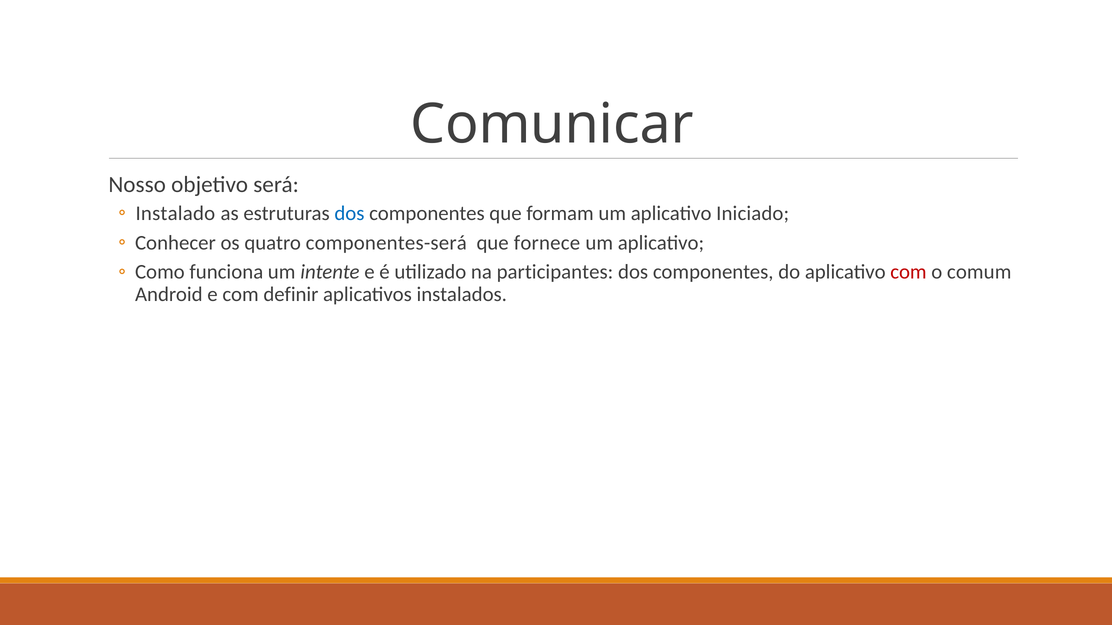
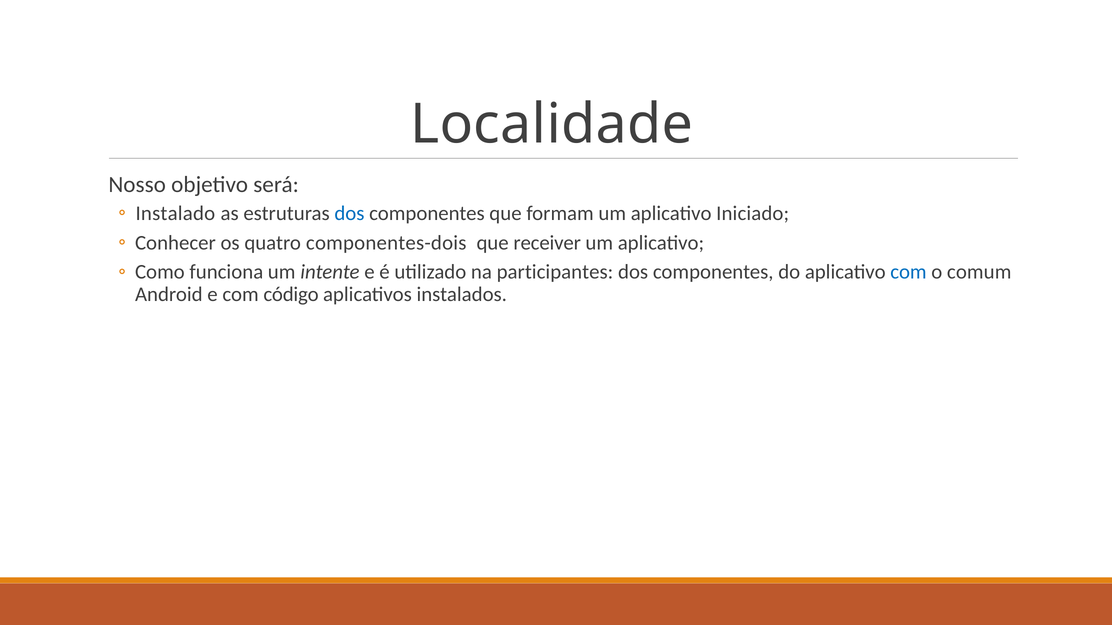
Comunicar: Comunicar -> Localidade
componentes-será: componentes-será -> componentes-dois
fornece: fornece -> receiver
com at (908, 272) colour: red -> blue
definir: definir -> código
